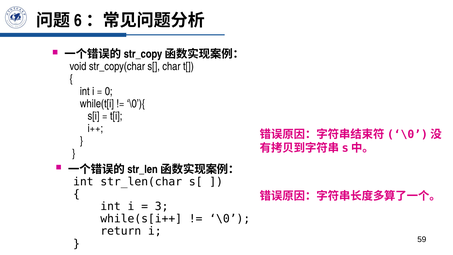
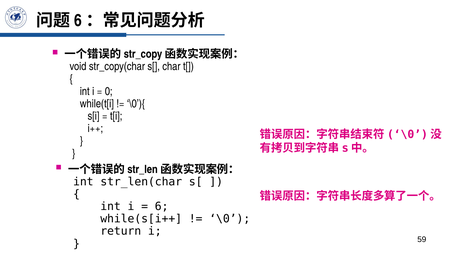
3: 3 -> 6
